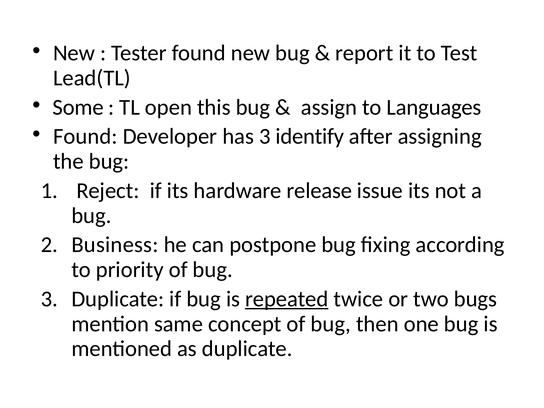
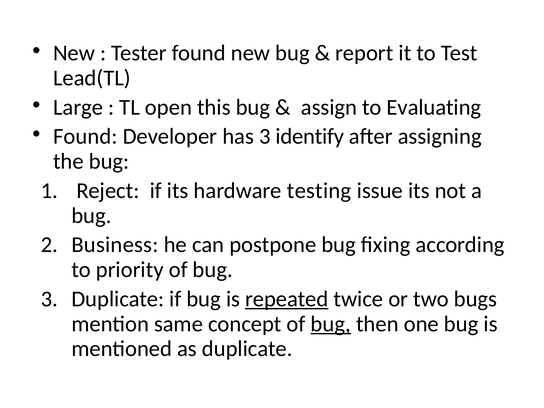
Some: Some -> Large
Languages: Languages -> Evaluating
release: release -> testing
bug at (331, 324) underline: none -> present
